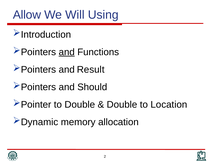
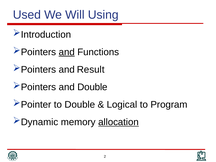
Allow: Allow -> Used
and Should: Should -> Double
Double at (122, 105): Double -> Logical
Location: Location -> Program
allocation underline: none -> present
